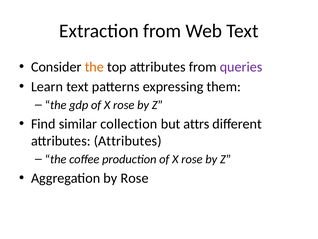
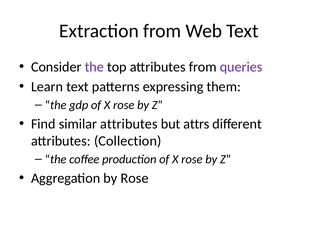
the at (94, 67) colour: orange -> purple
similar collection: collection -> attributes
attributes Attributes: Attributes -> Collection
